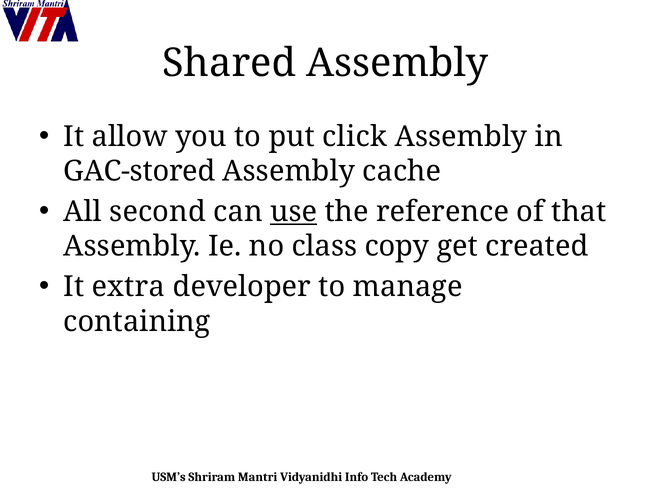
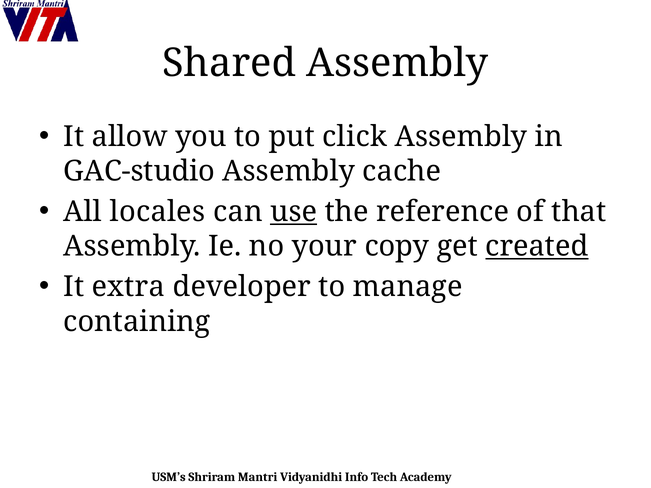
GAC-stored: GAC-stored -> GAC-studio
second: second -> locales
class: class -> your
created underline: none -> present
